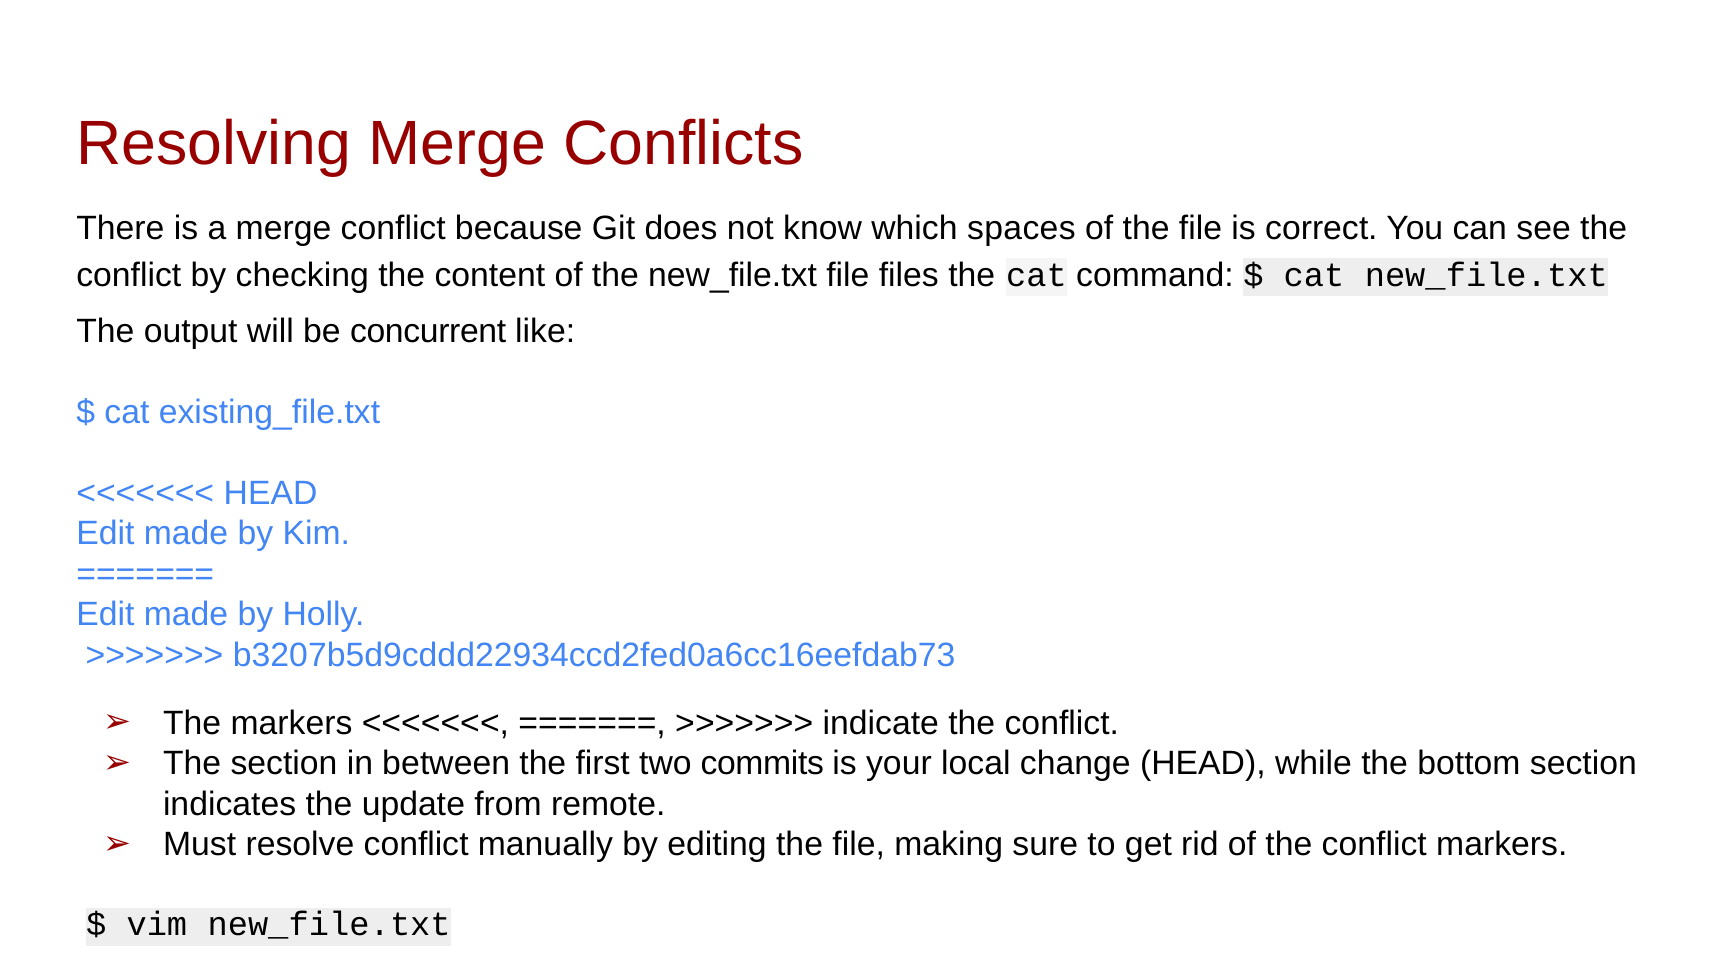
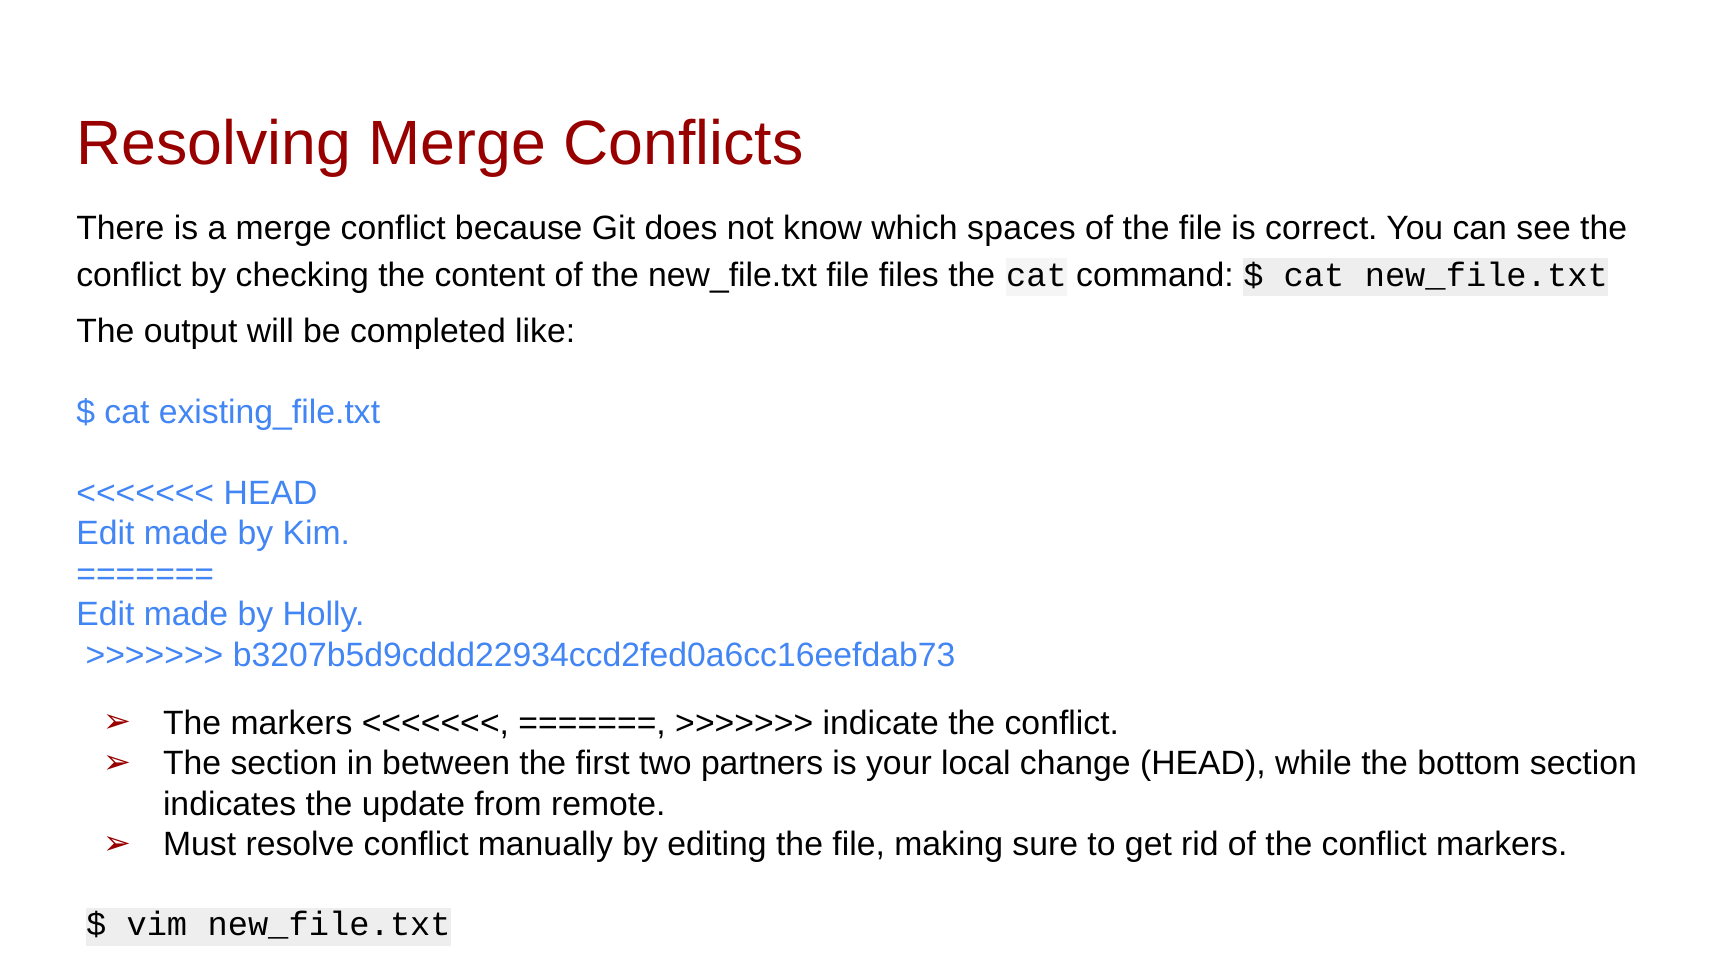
concurrent: concurrent -> completed
commits: commits -> partners
